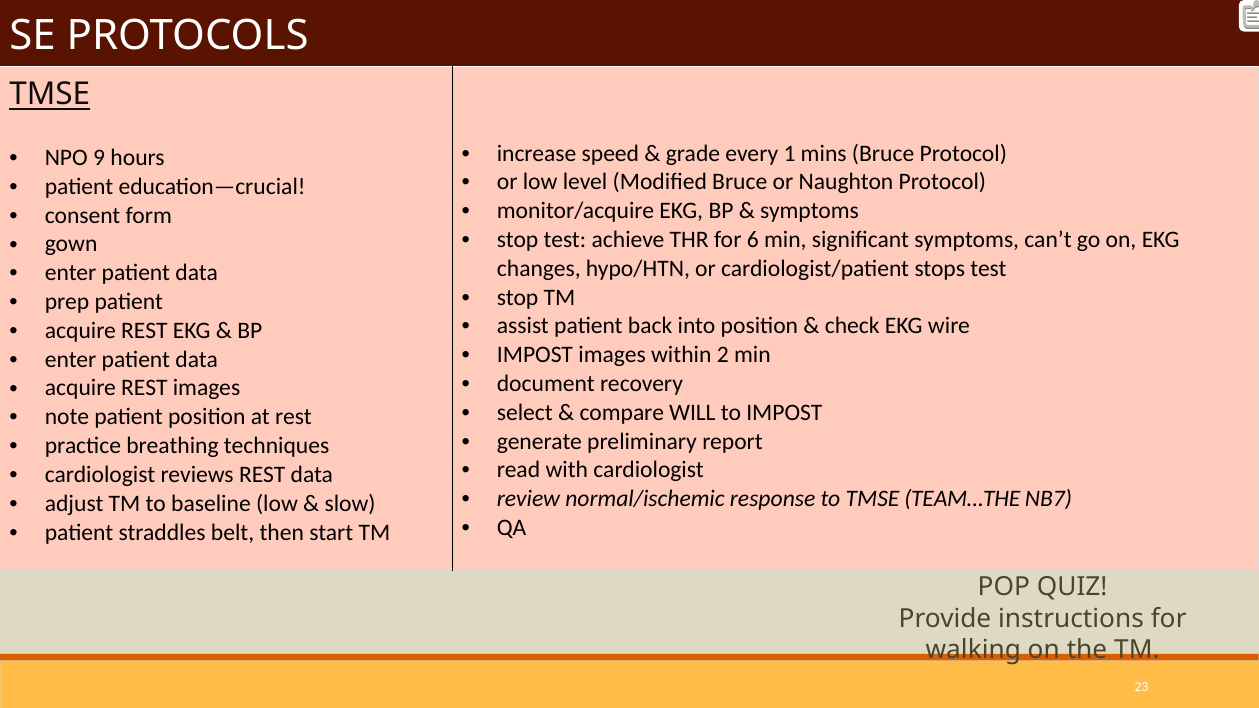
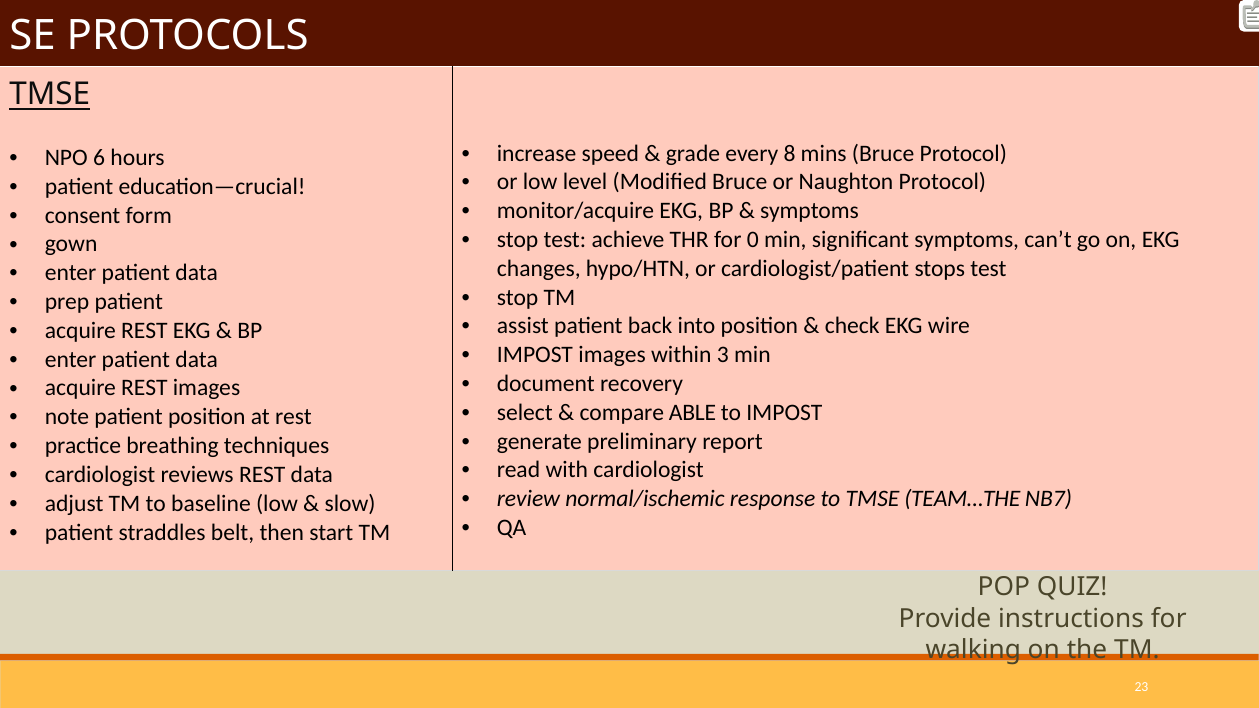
1: 1 -> 8
9: 9 -> 6
6: 6 -> 0
2: 2 -> 3
WILL: WILL -> ABLE
